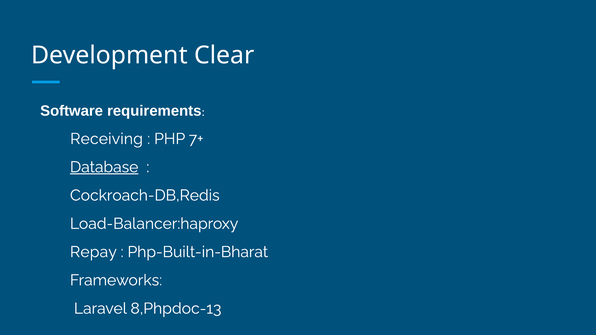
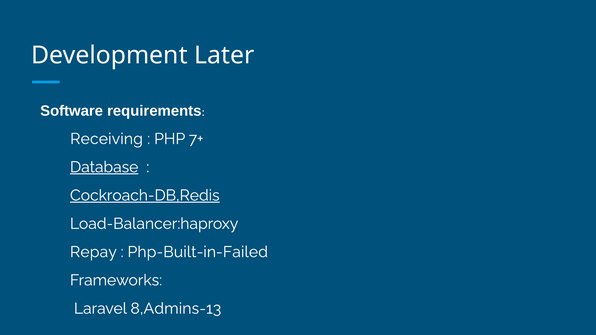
Clear: Clear -> Later
Cockroach-DB,Redis underline: none -> present
Php-Built-in-Bharat: Php-Built-in-Bharat -> Php-Built-in-Failed
8,Phpdoc-13: 8,Phpdoc-13 -> 8,Admins-13
